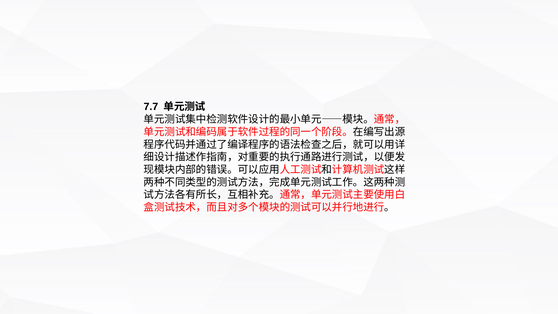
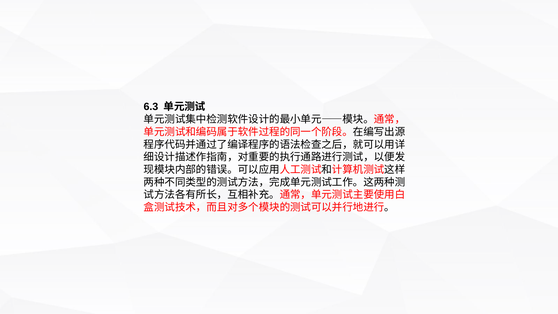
7.7: 7.7 -> 6.3
